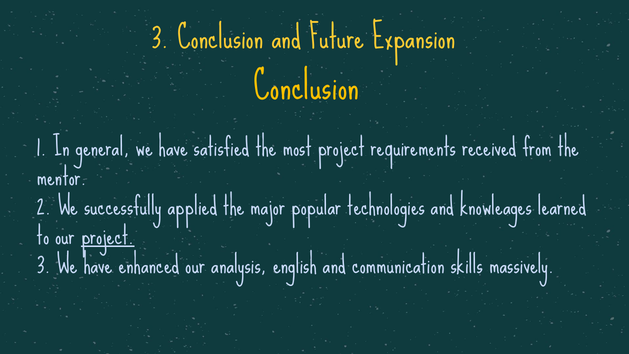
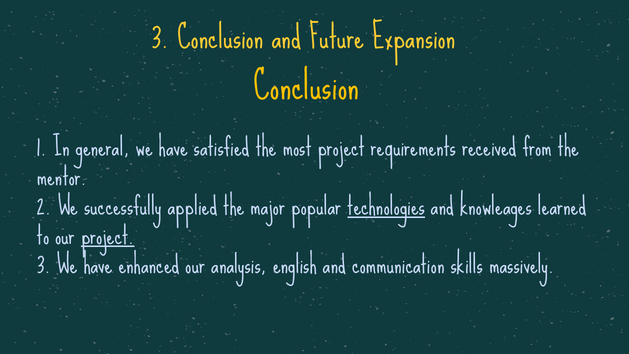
technologies underline: none -> present
